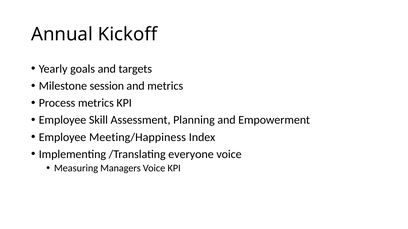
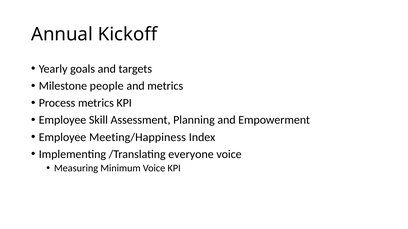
session: session -> people
Managers: Managers -> Minimum
